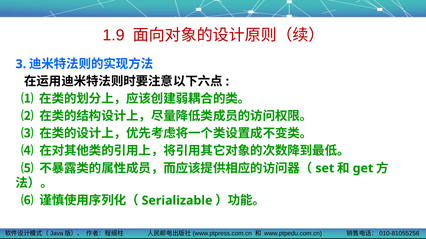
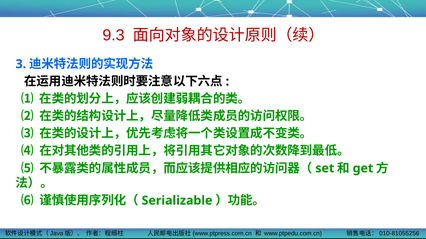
1.9: 1.9 -> 9.3
